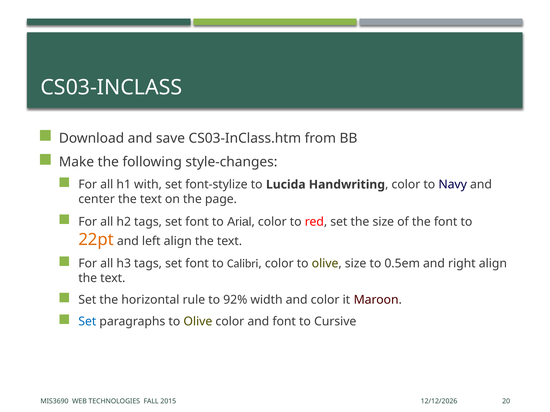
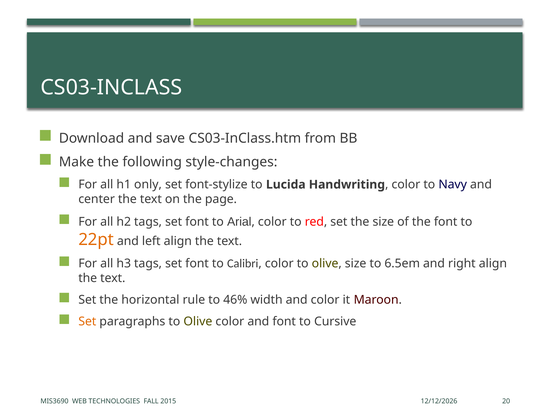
with: with -> only
0.5em: 0.5em -> 6.5em
92%: 92% -> 46%
Set at (87, 322) colour: blue -> orange
